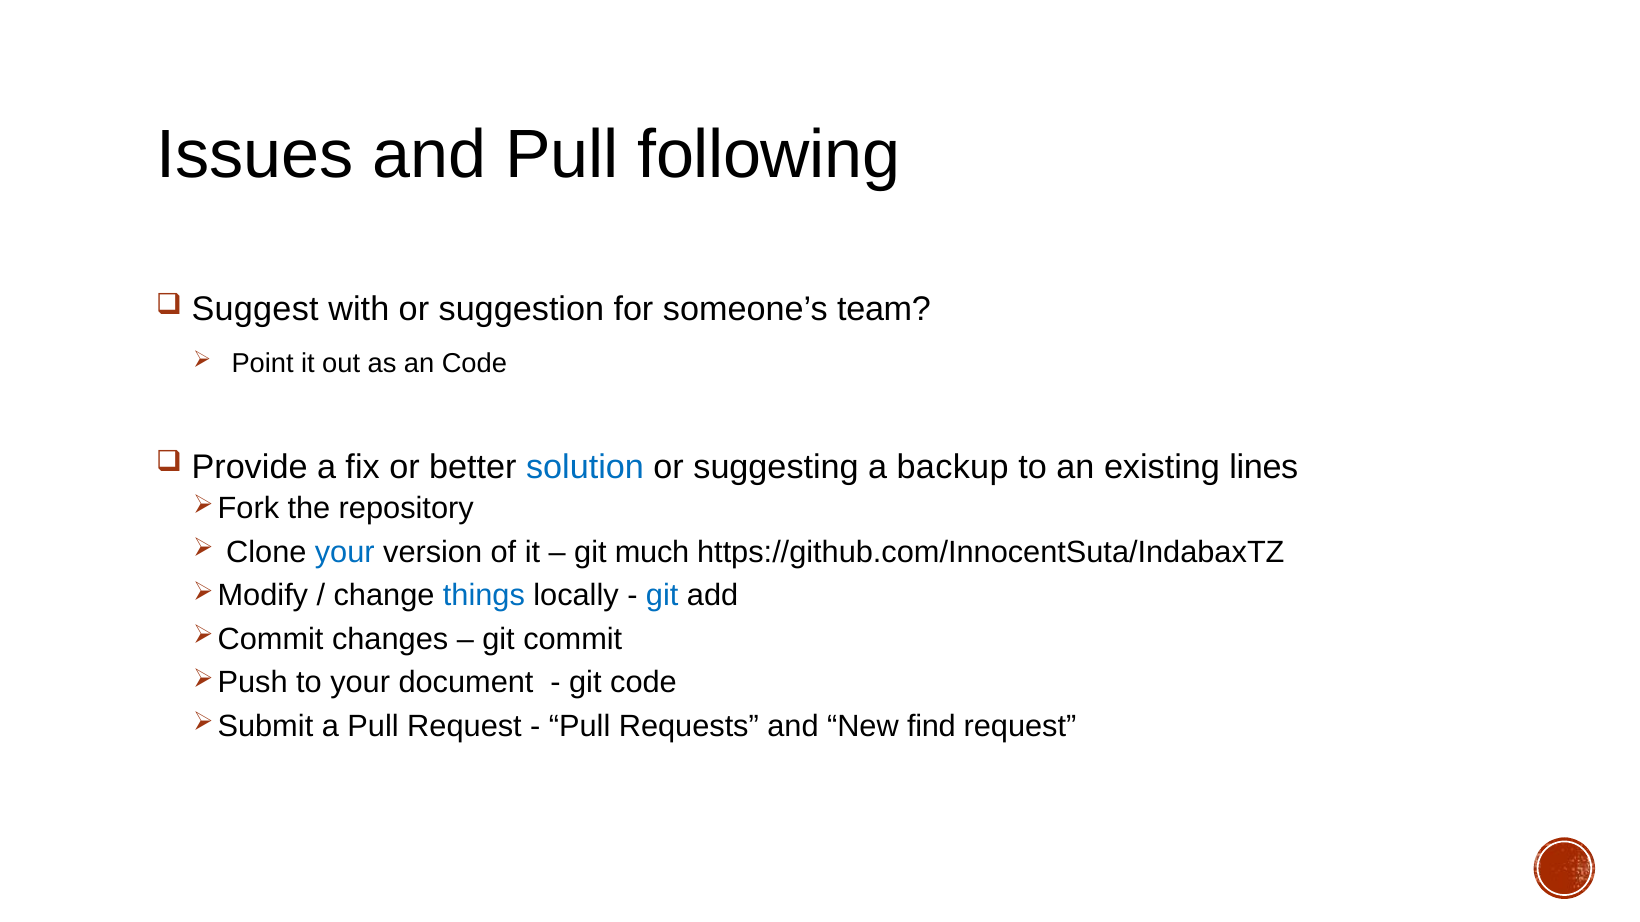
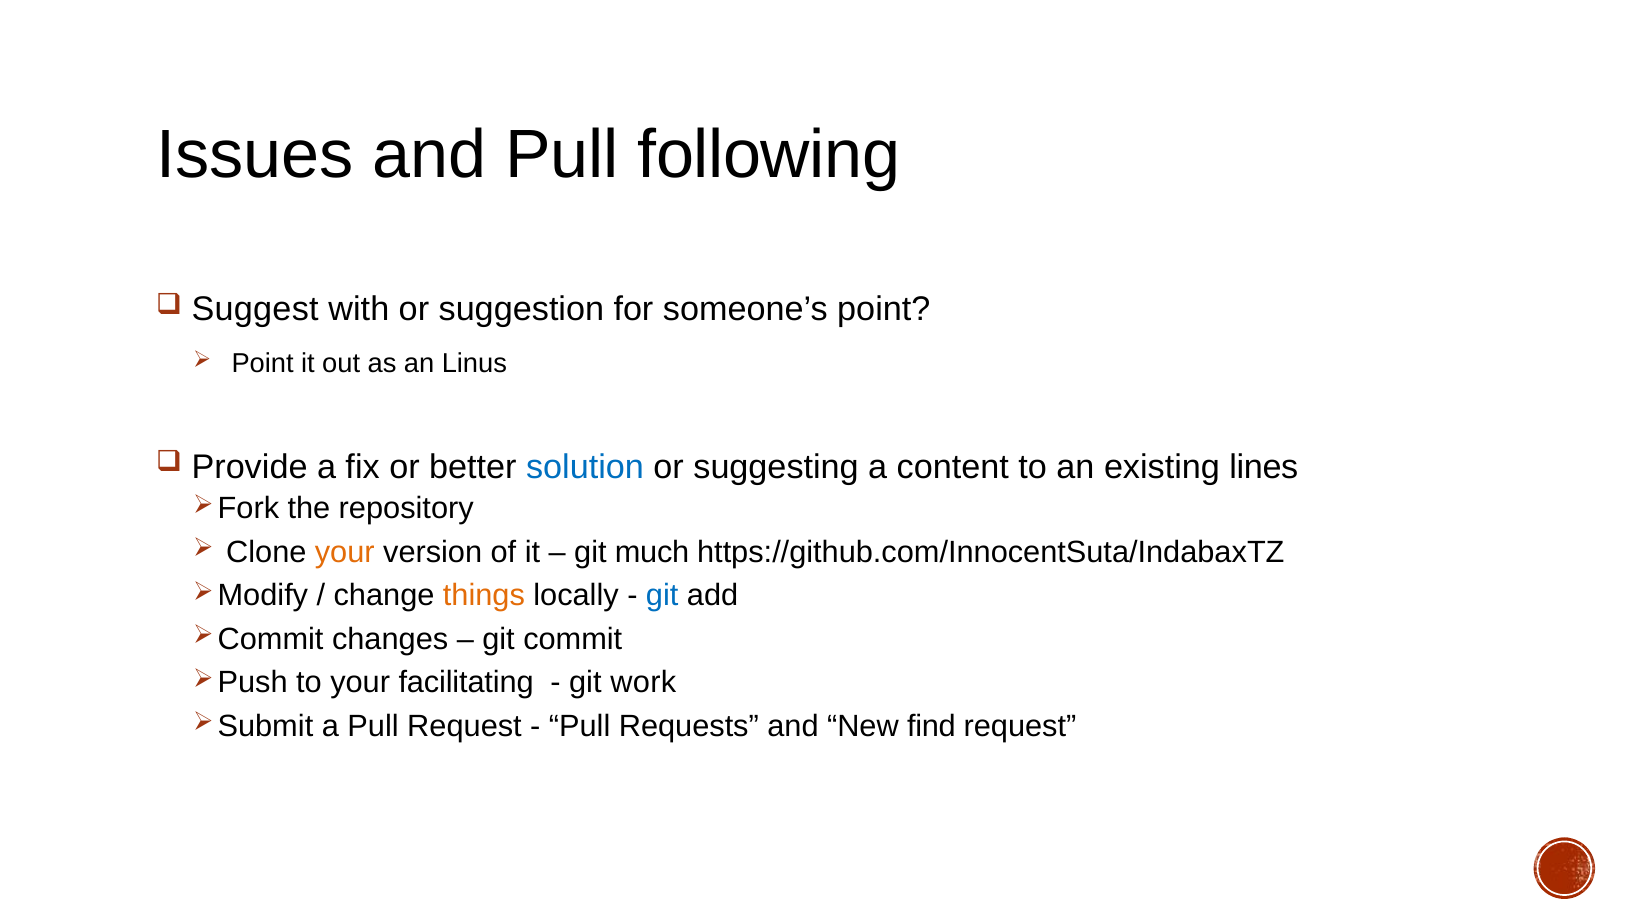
someone’s team: team -> point
an Code: Code -> Linus
backup: backup -> content
your at (345, 552) colour: blue -> orange
things colour: blue -> orange
document: document -> facilitating
git code: code -> work
